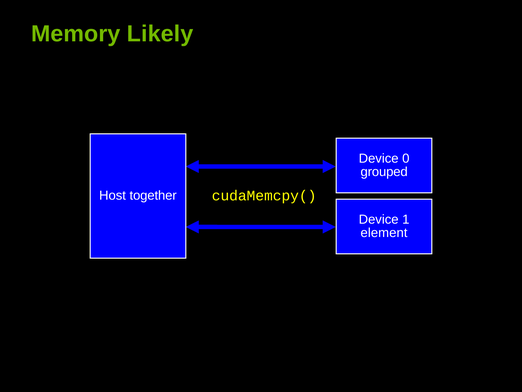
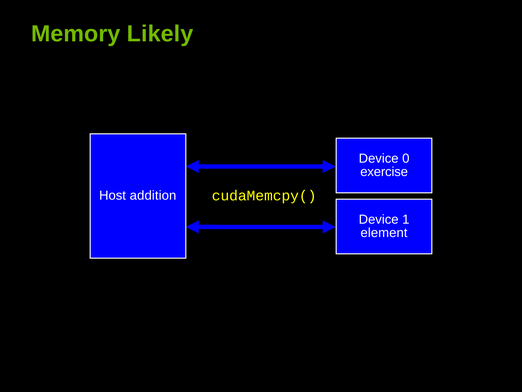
grouped: grouped -> exercise
together: together -> addition
